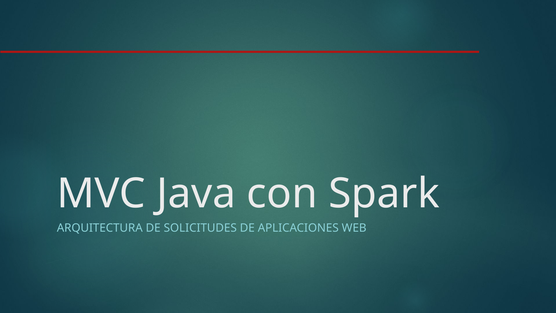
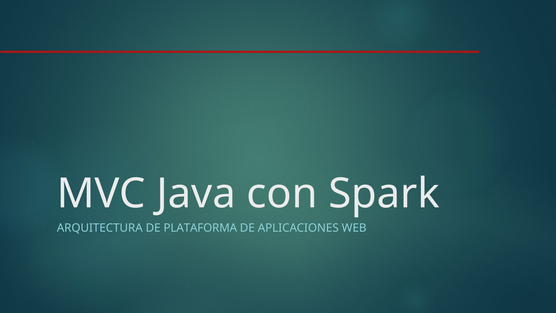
SOLICITUDES: SOLICITUDES -> PLATAFORMA
